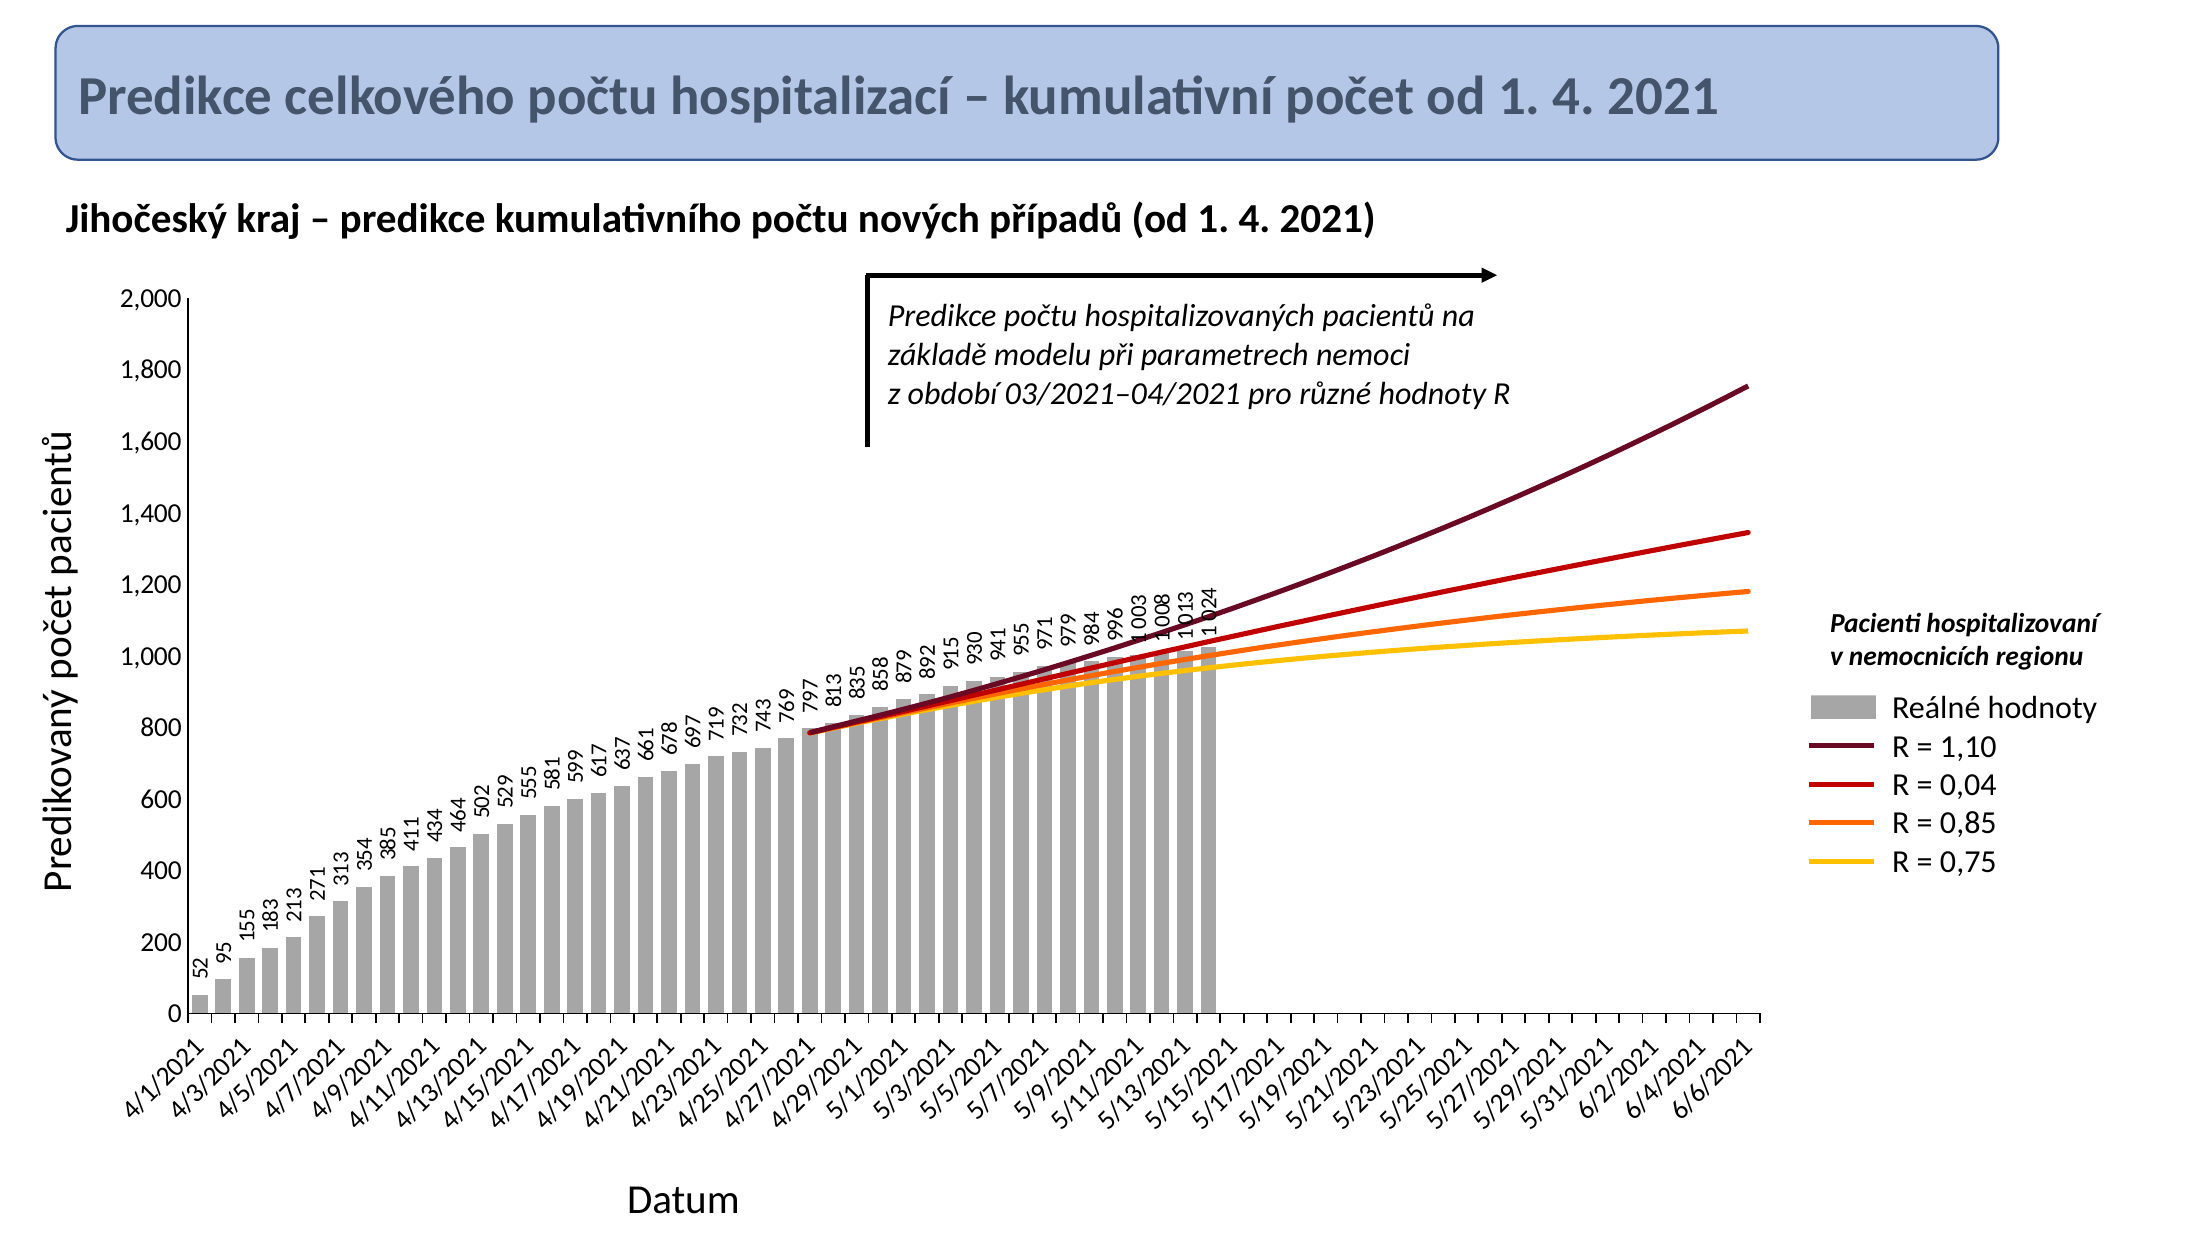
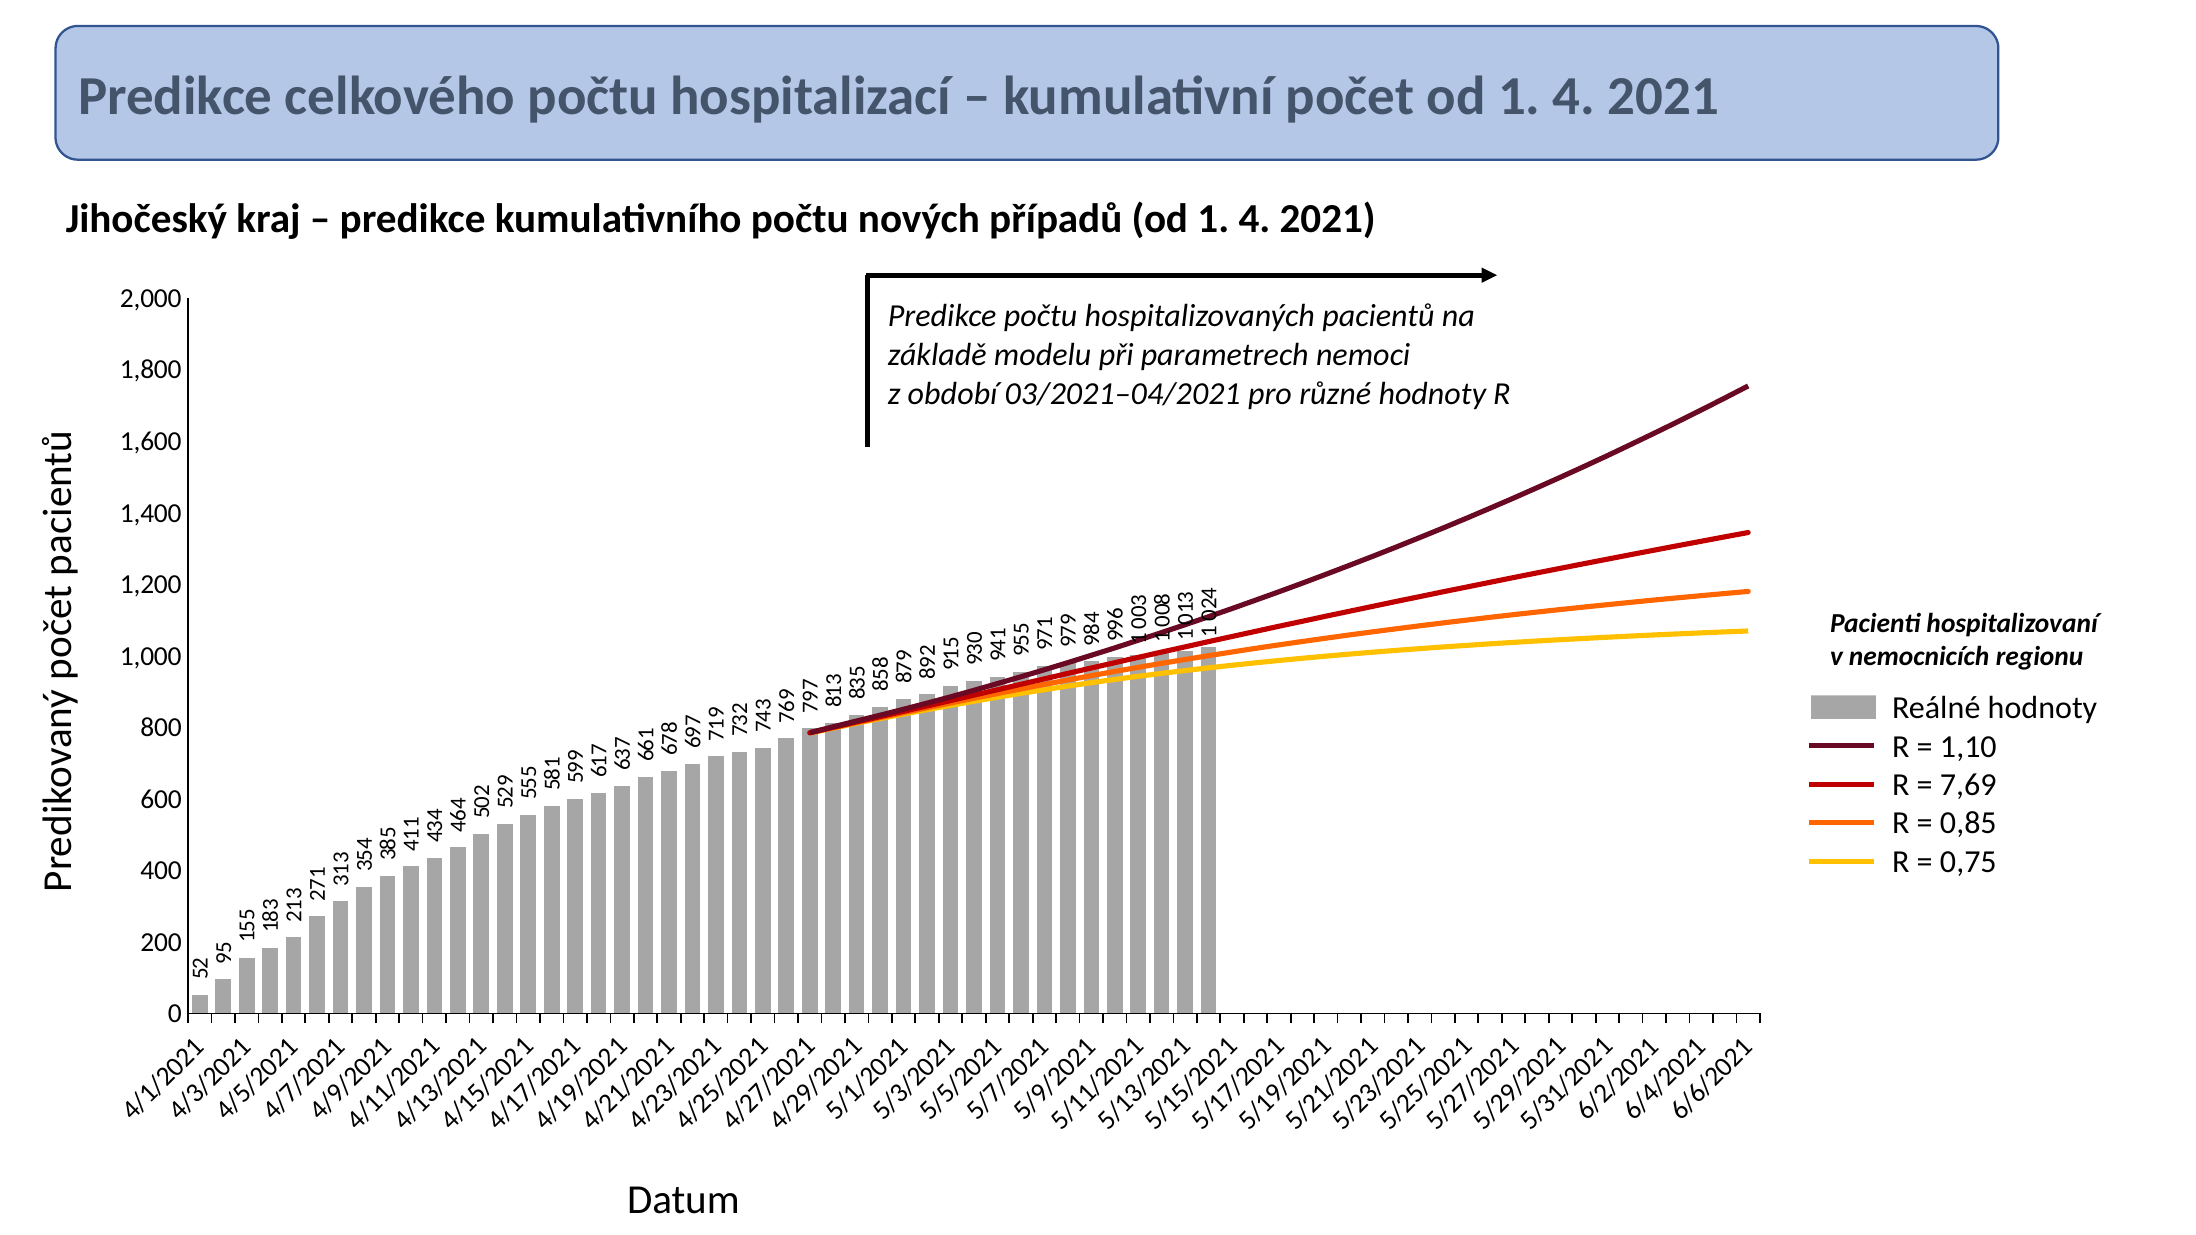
0,04: 0,04 -> 7,69
